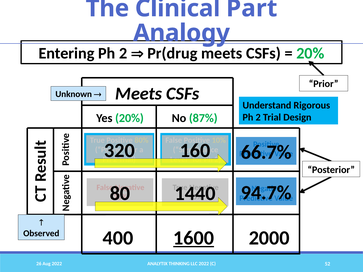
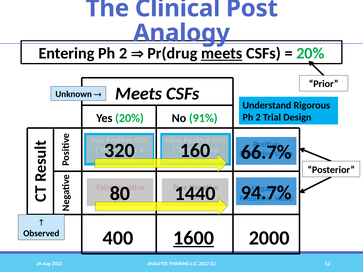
Part: Part -> Post
meets at (222, 53) underline: none -> present
87%: 87% -> 91%
